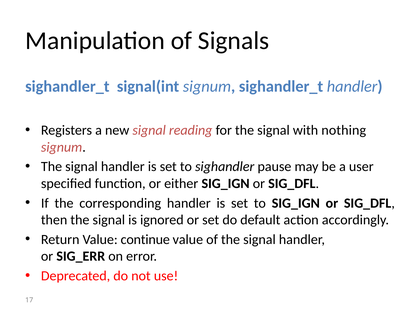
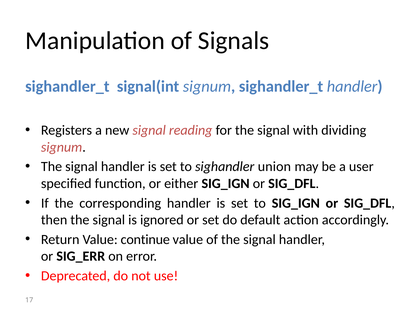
nothing: nothing -> dividing
pause: pause -> union
